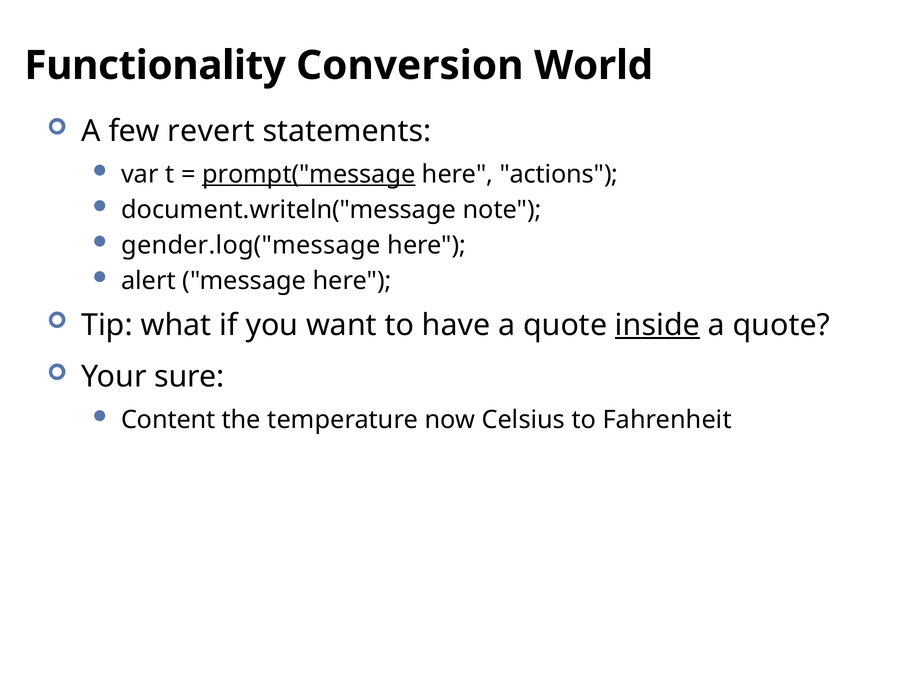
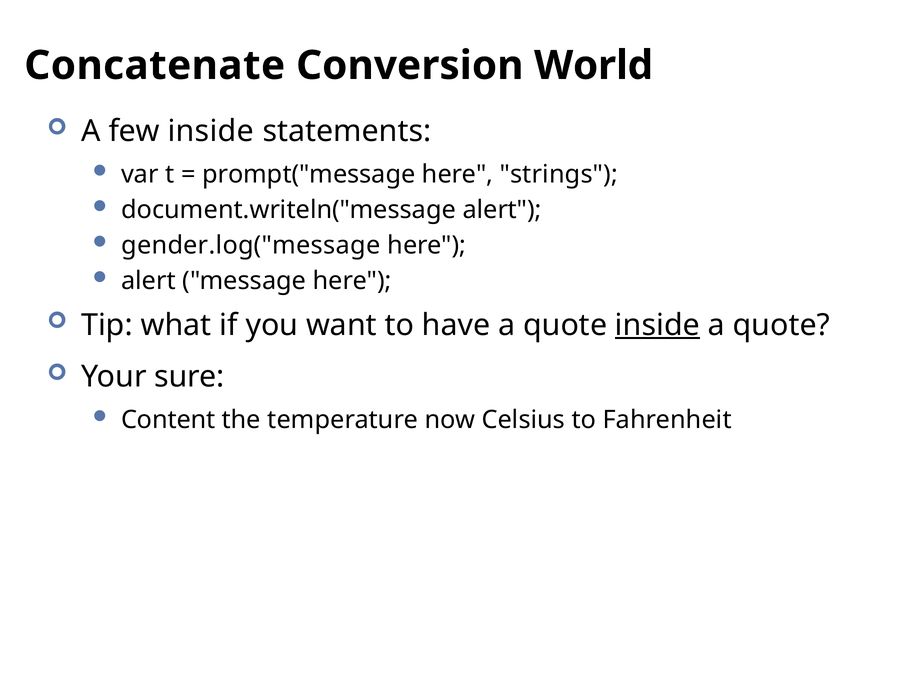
Functionality: Functionality -> Concatenate
few revert: revert -> inside
prompt("message underline: present -> none
actions: actions -> strings
document.writeln("message note: note -> alert
